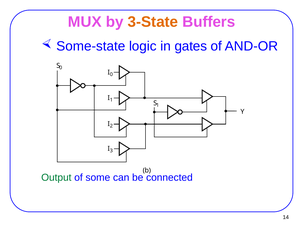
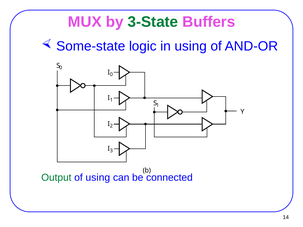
3-State colour: orange -> green
in gates: gates -> using
of some: some -> using
